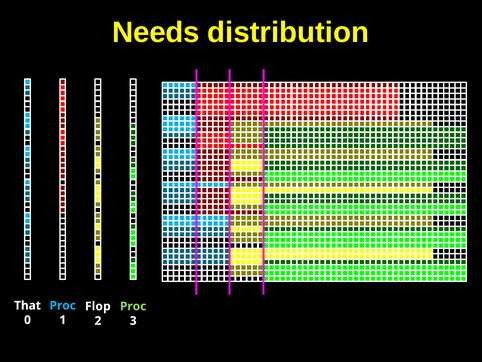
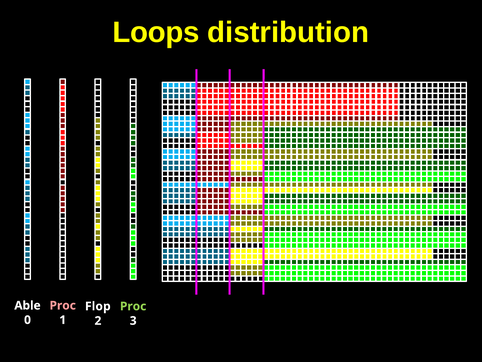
Needs: Needs -> Loops
That: That -> Able
Proc at (63, 305) colour: light blue -> pink
